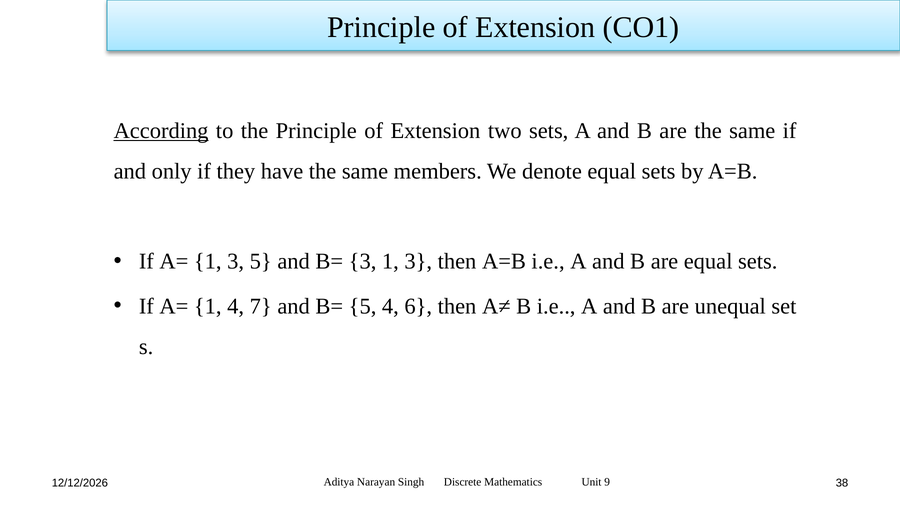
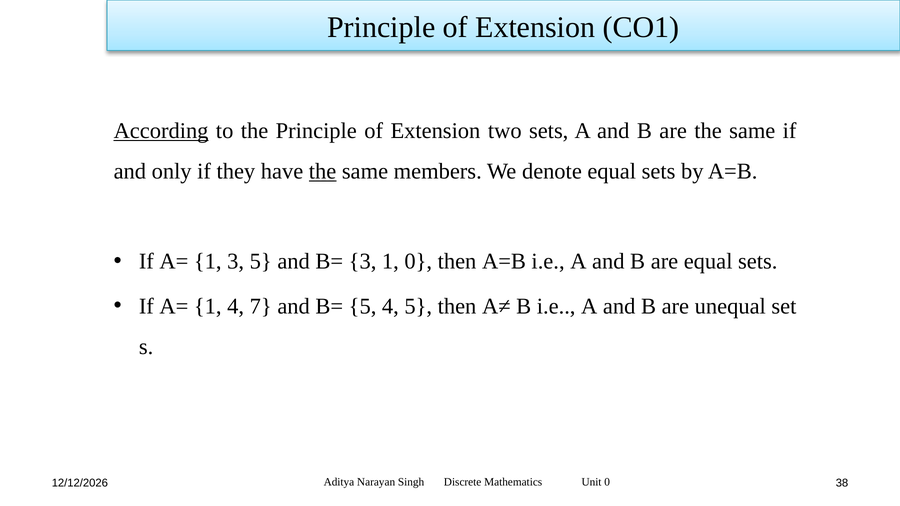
the at (323, 171) underline: none -> present
3 1 3: 3 -> 0
4 6: 6 -> 5
Unit 9: 9 -> 0
